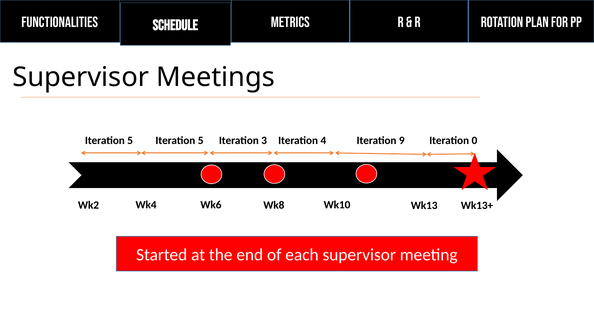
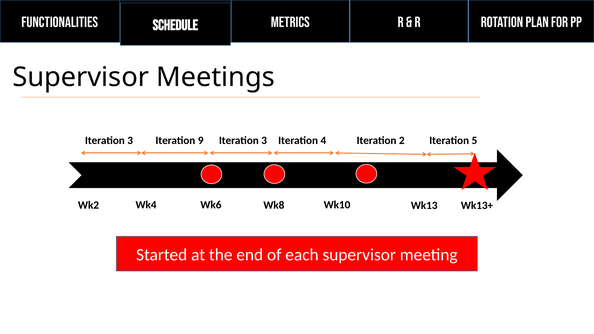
5 at (130, 140): 5 -> 3
5 at (201, 140): 5 -> 9
9: 9 -> 2
0: 0 -> 5
